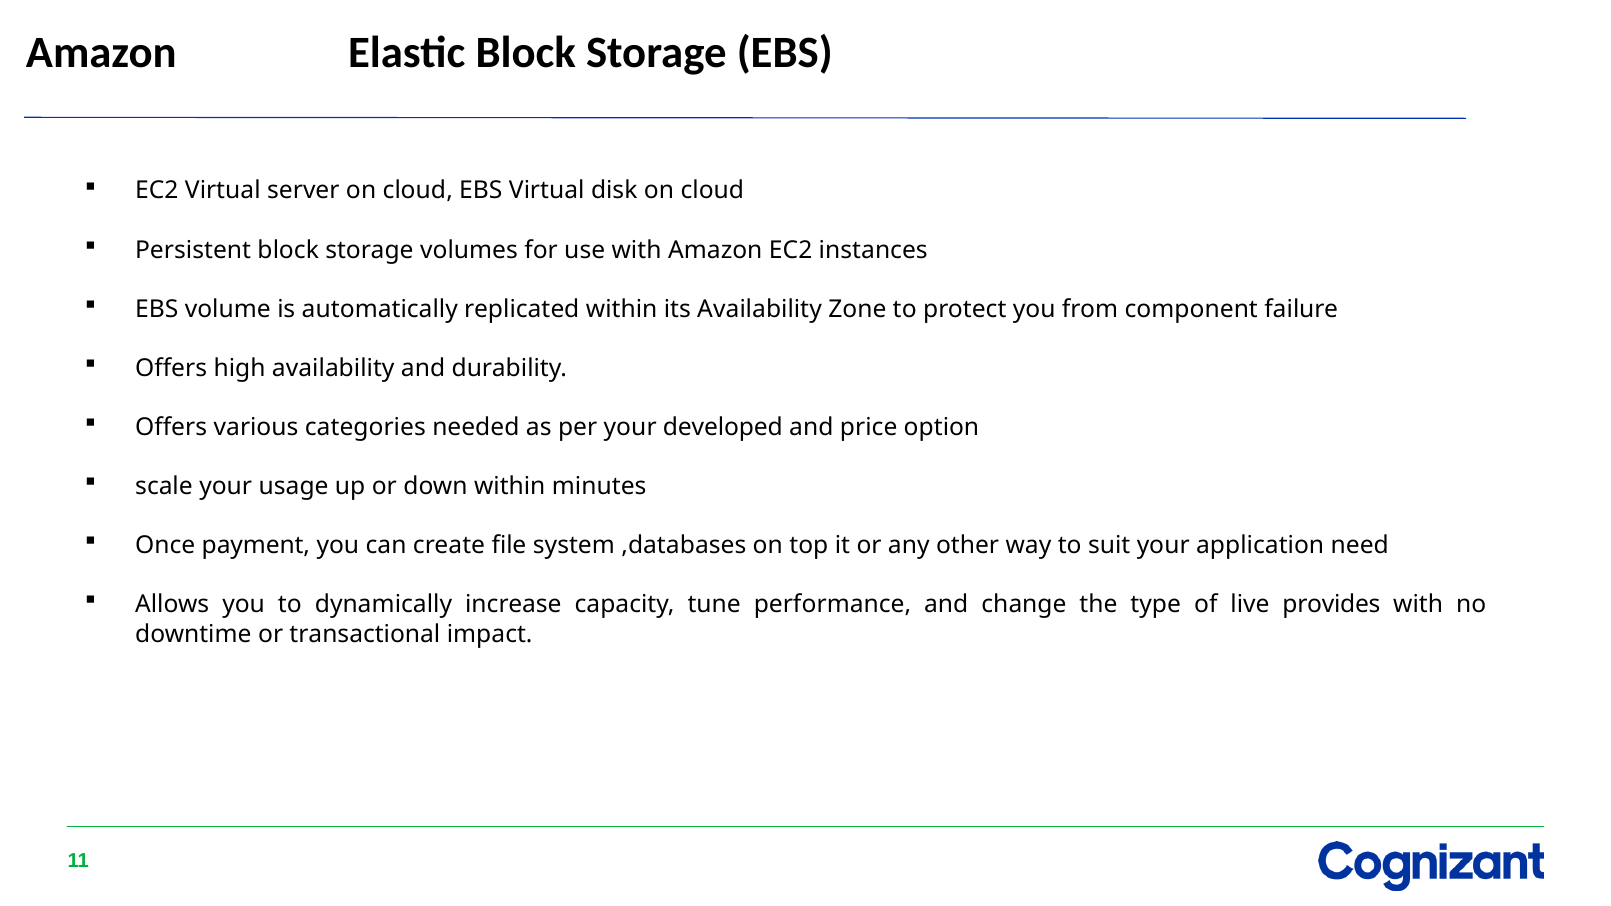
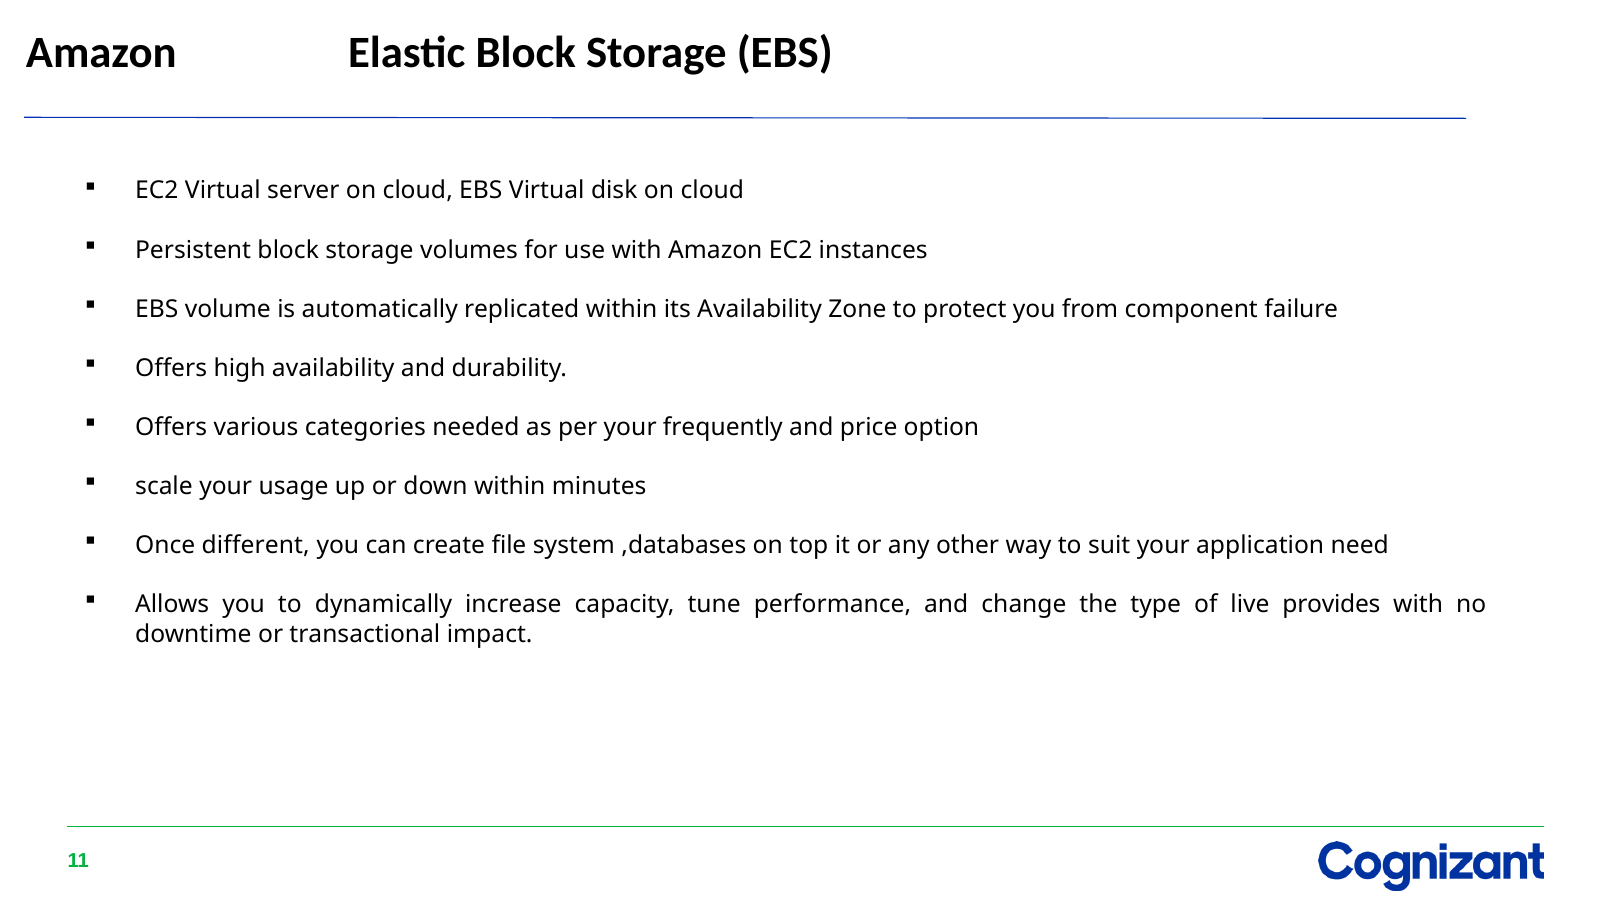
developed: developed -> frequently
payment: payment -> different
